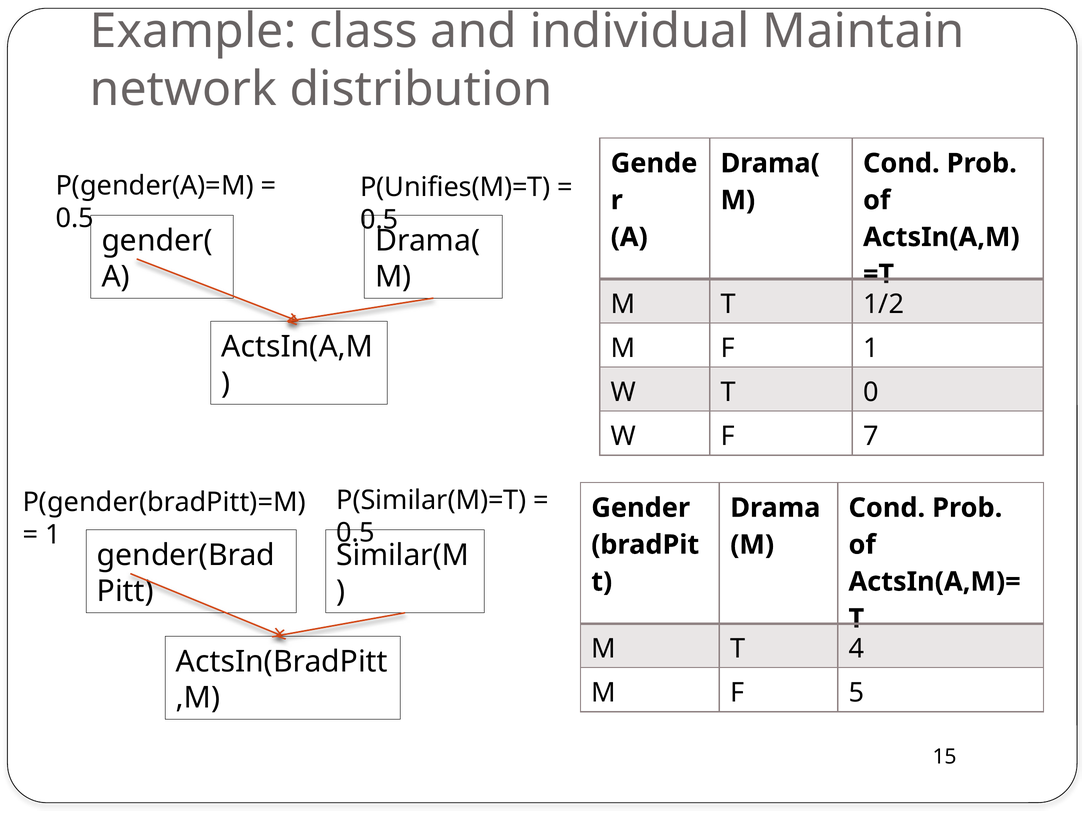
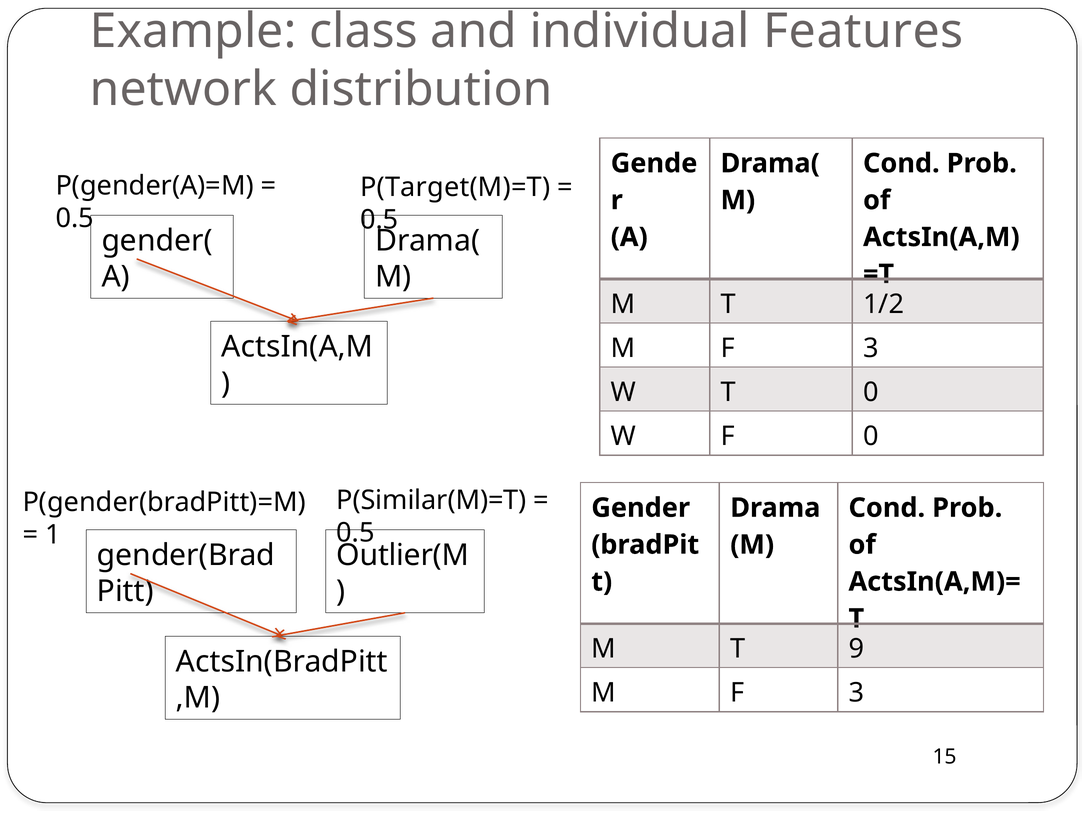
Maintain: Maintain -> Features
P(Unifies(M)=T: P(Unifies(M)=T -> P(Target(M)=T
1 at (871, 348): 1 -> 3
F 7: 7 -> 0
Similar(M: Similar(M -> Outlier(M
4: 4 -> 9
5 at (856, 693): 5 -> 3
